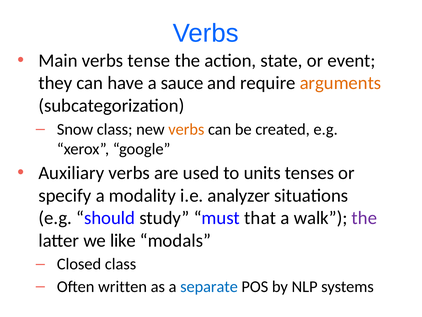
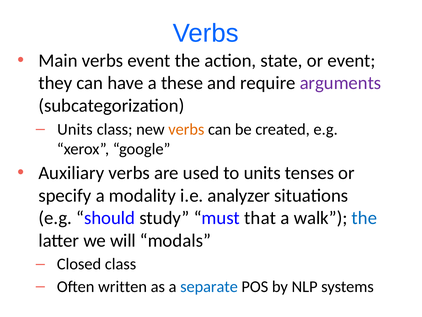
verbs tense: tense -> event
sauce: sauce -> these
arguments colour: orange -> purple
Snow at (75, 129): Snow -> Units
the at (364, 218) colour: purple -> blue
like: like -> will
